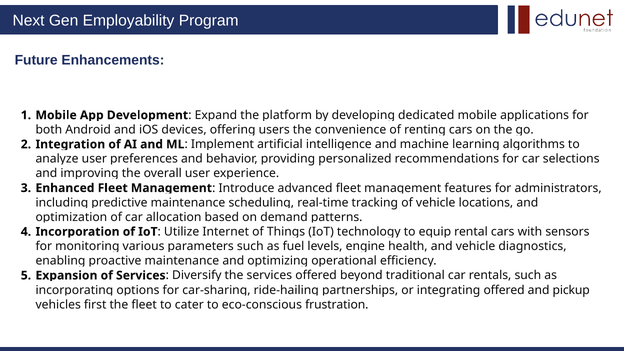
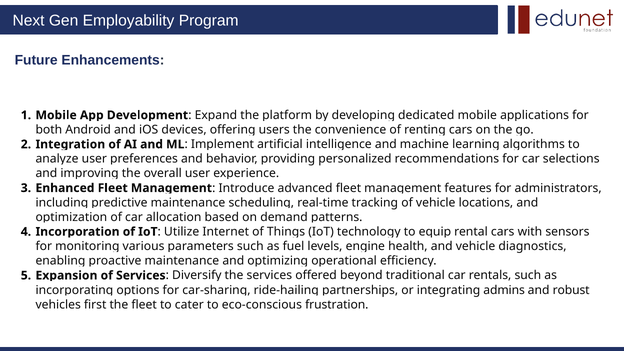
integrating offered: offered -> admins
pickup: pickup -> robust
